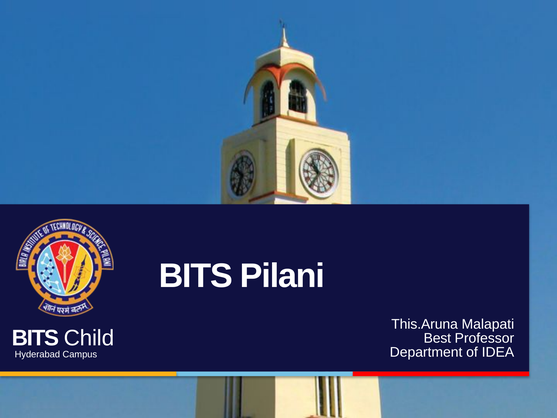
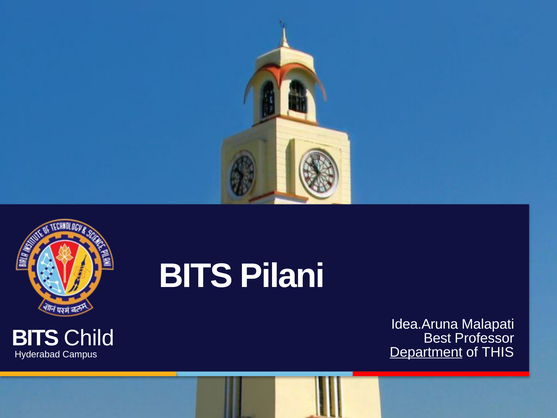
This.Aruna: This.Aruna -> Idea.Aruna
Department underline: none -> present
IDEA: IDEA -> THIS
